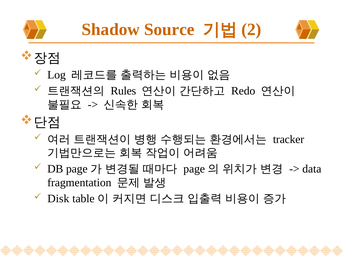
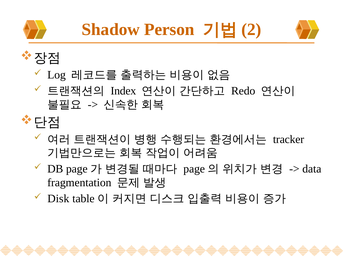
Source: Source -> Person
Rules: Rules -> Index
